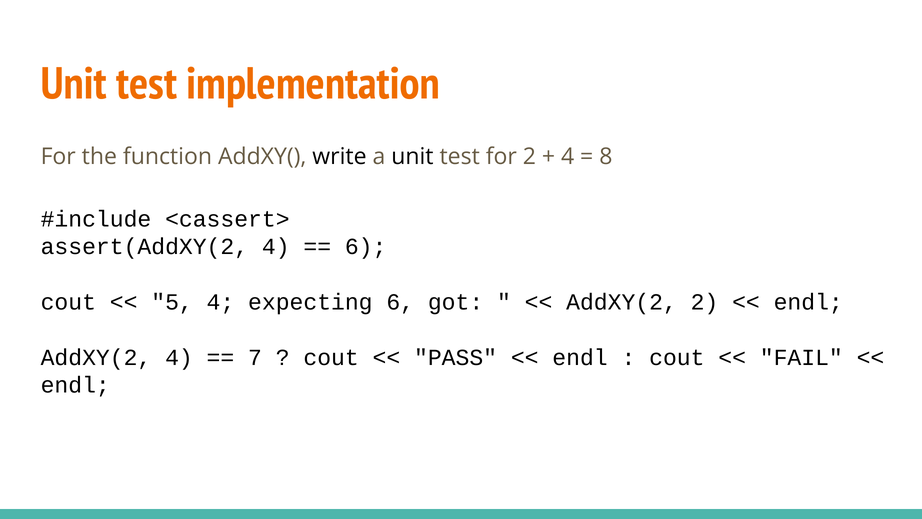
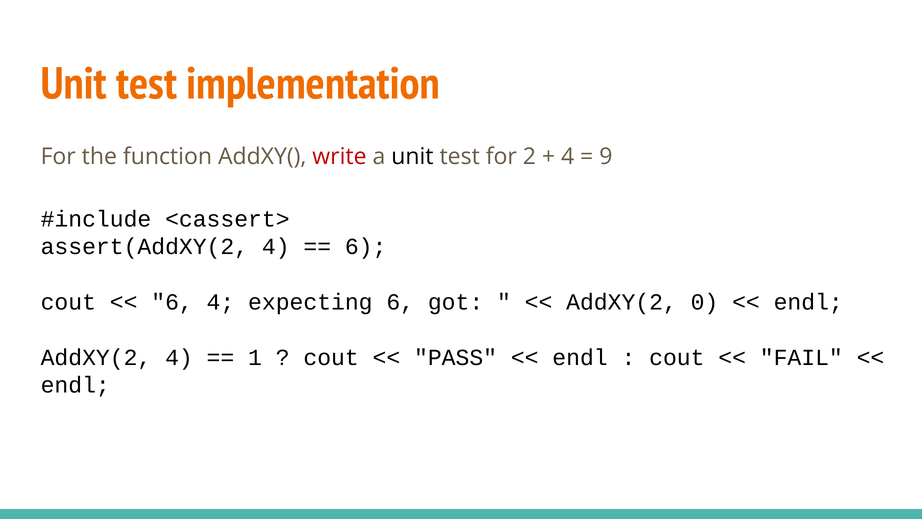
write colour: black -> red
8: 8 -> 9
5 at (172, 302): 5 -> 6
AddXY(2 2: 2 -> 0
7: 7 -> 1
